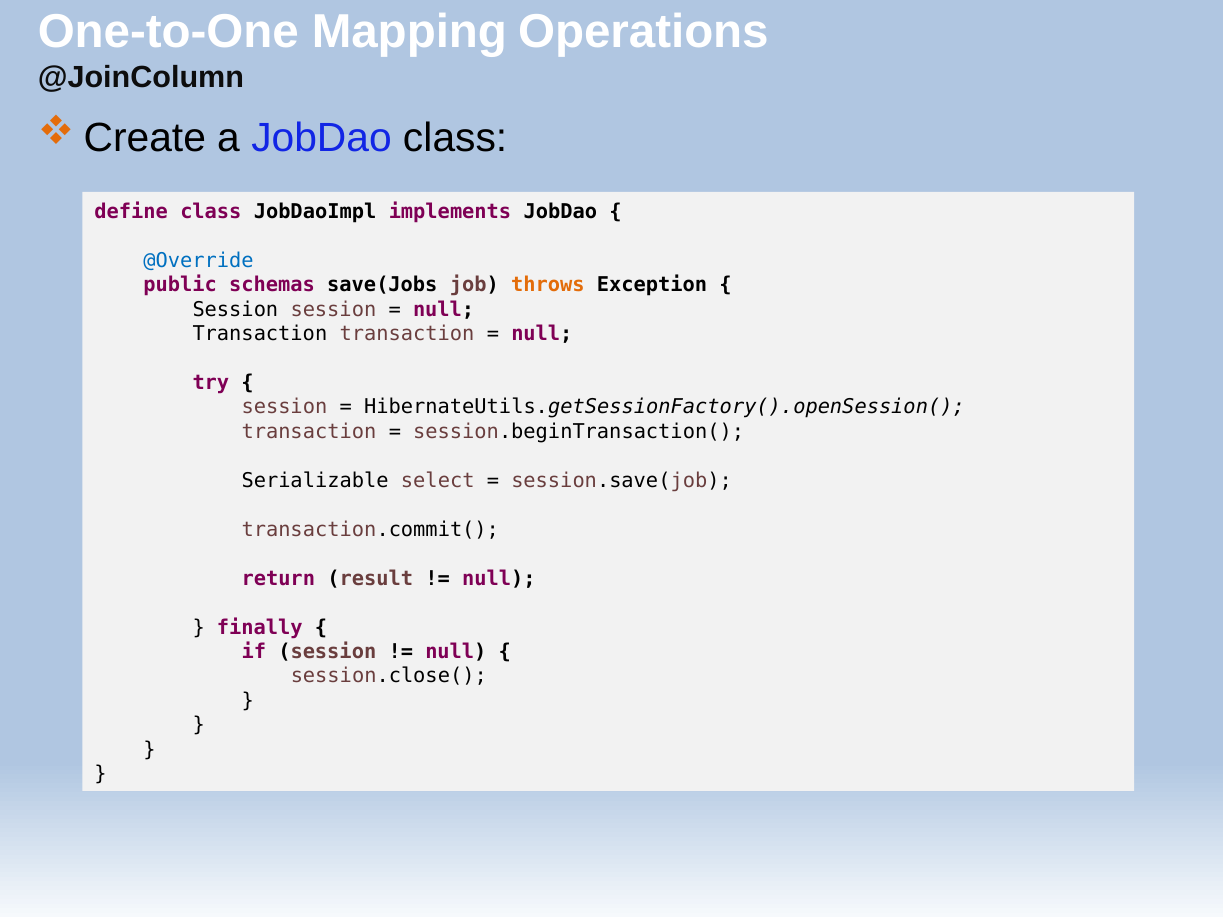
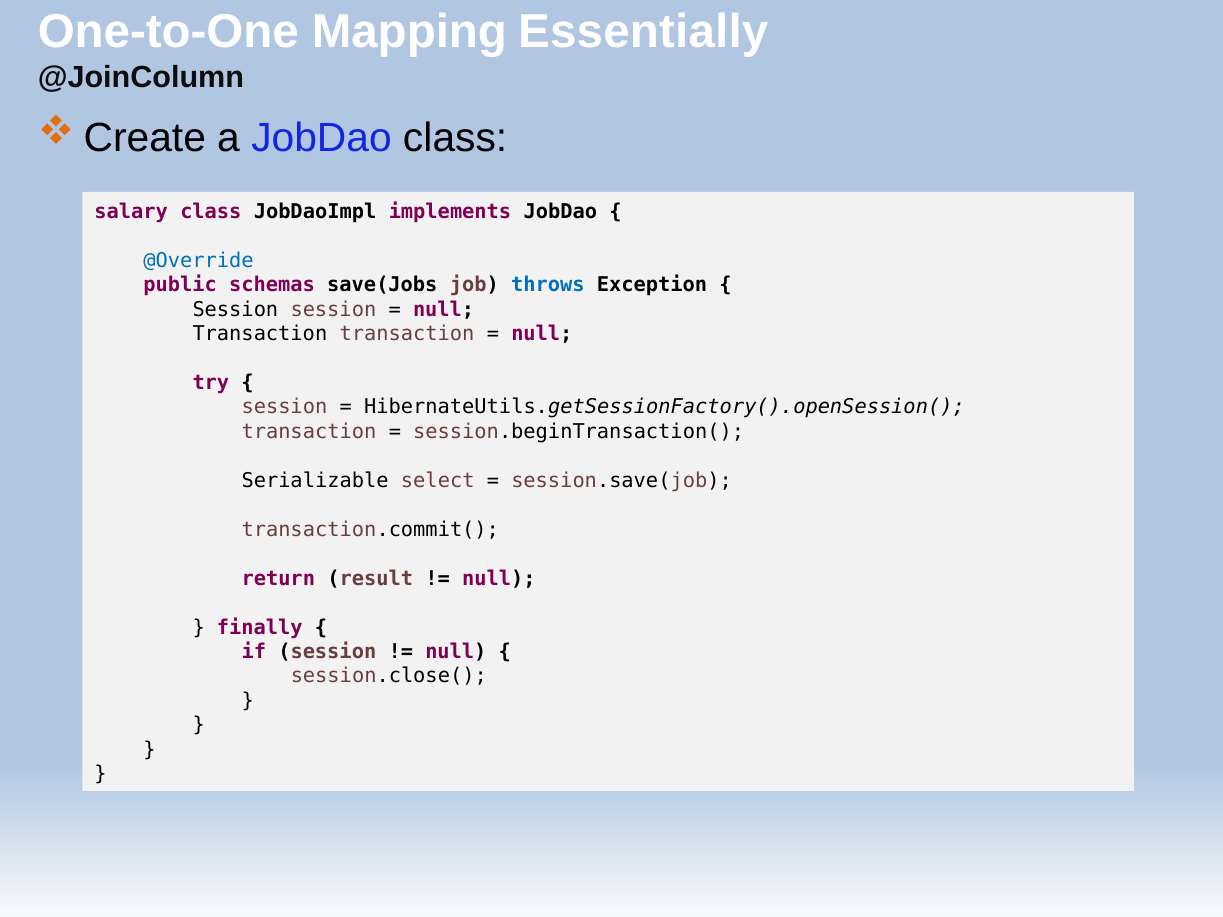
Operations: Operations -> Essentially
define: define -> salary
throws colour: orange -> blue
